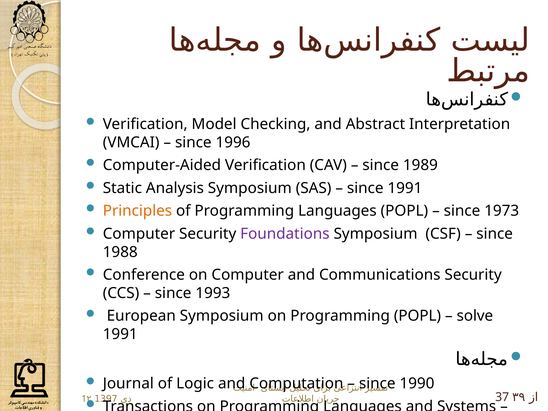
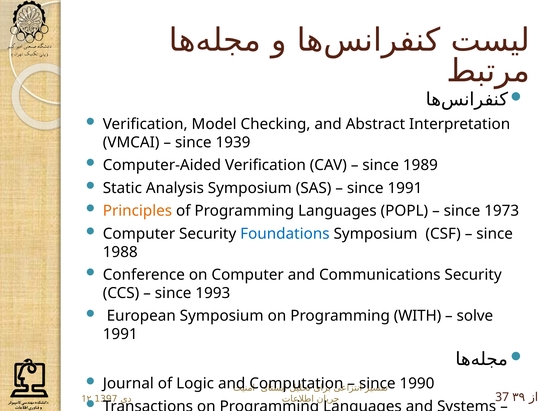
1996: 1996 -> 1939
Foundations colour: purple -> blue
Programming POPL: POPL -> WITH
